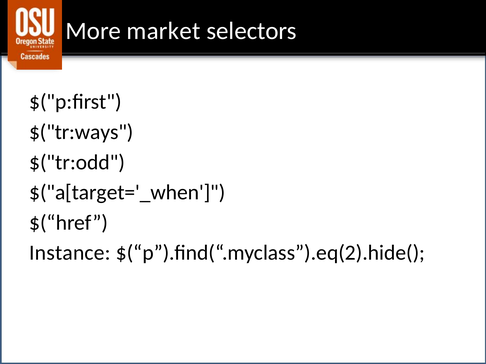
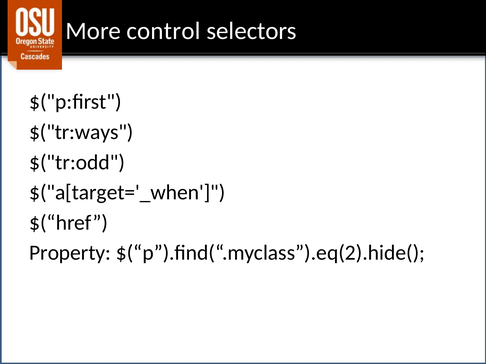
market: market -> control
Instance: Instance -> Property
